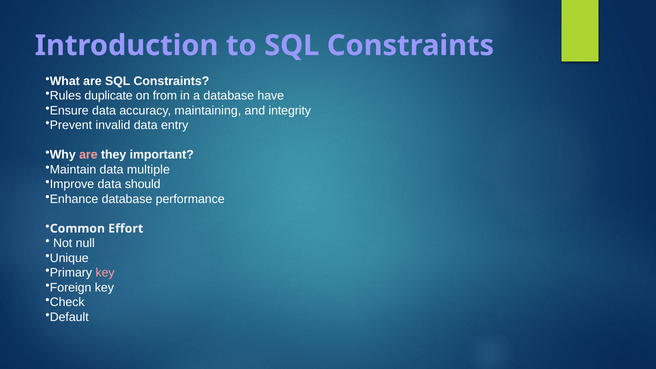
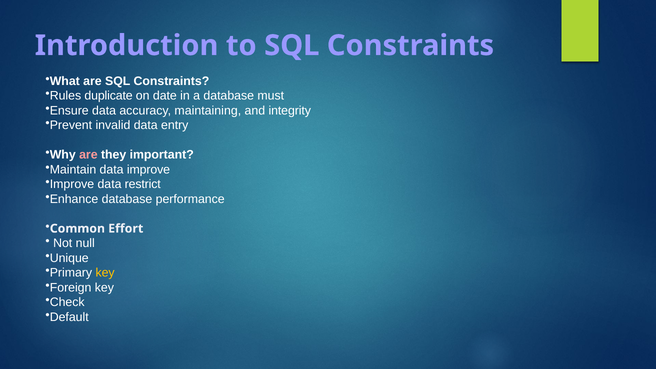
from: from -> date
have: have -> must
data multiple: multiple -> improve
should: should -> restrict
key at (105, 273) colour: pink -> yellow
